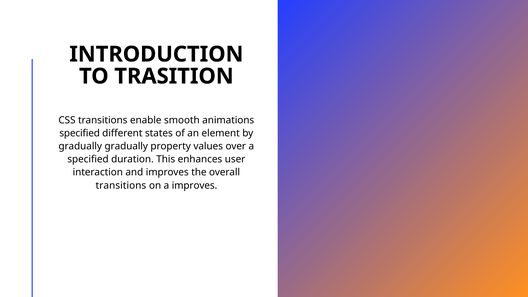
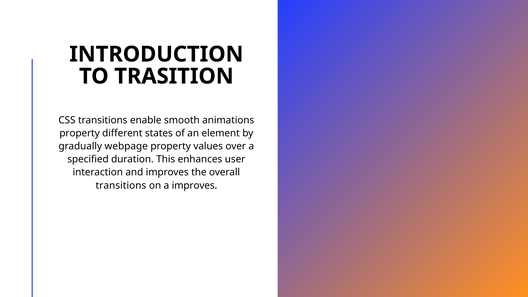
specified at (80, 133): specified -> property
gradually gradually: gradually -> webpage
